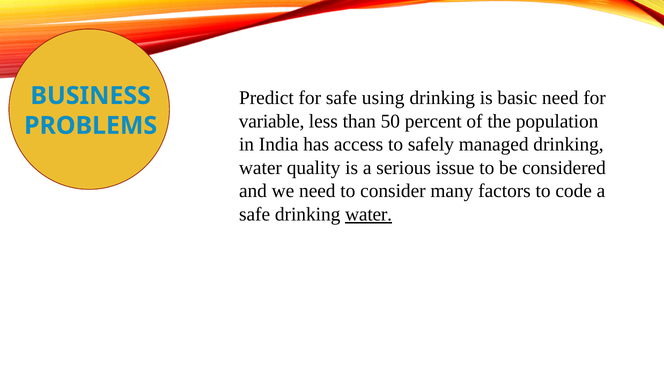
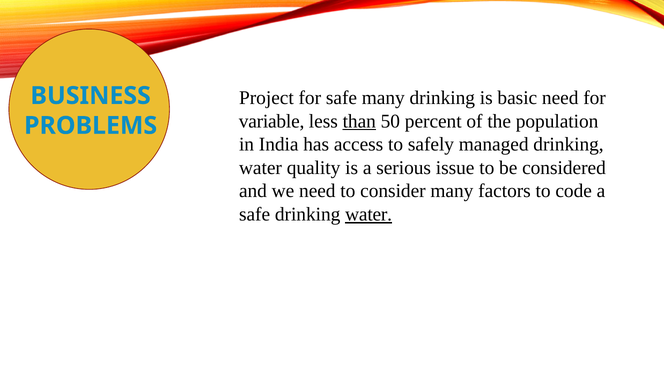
Predict: Predict -> Project
safe using: using -> many
than underline: none -> present
